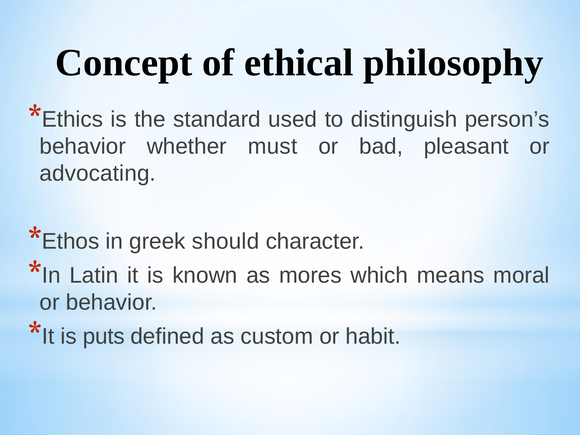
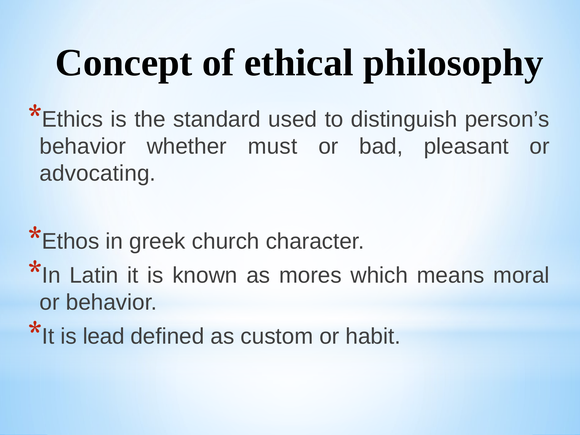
should: should -> church
puts: puts -> lead
